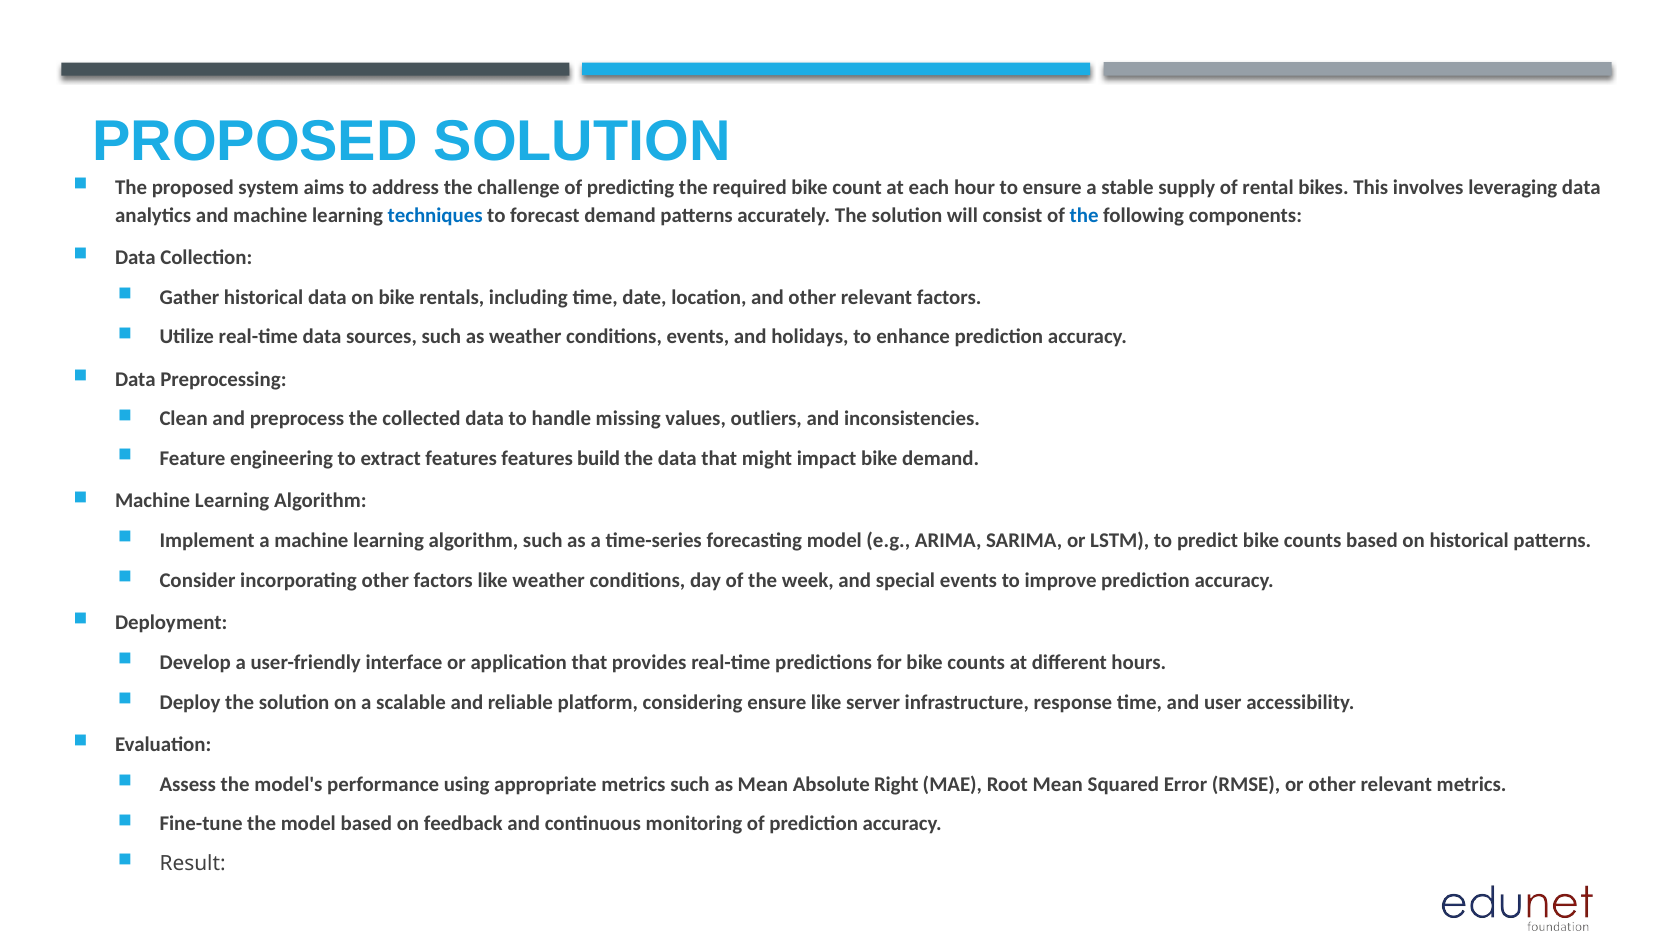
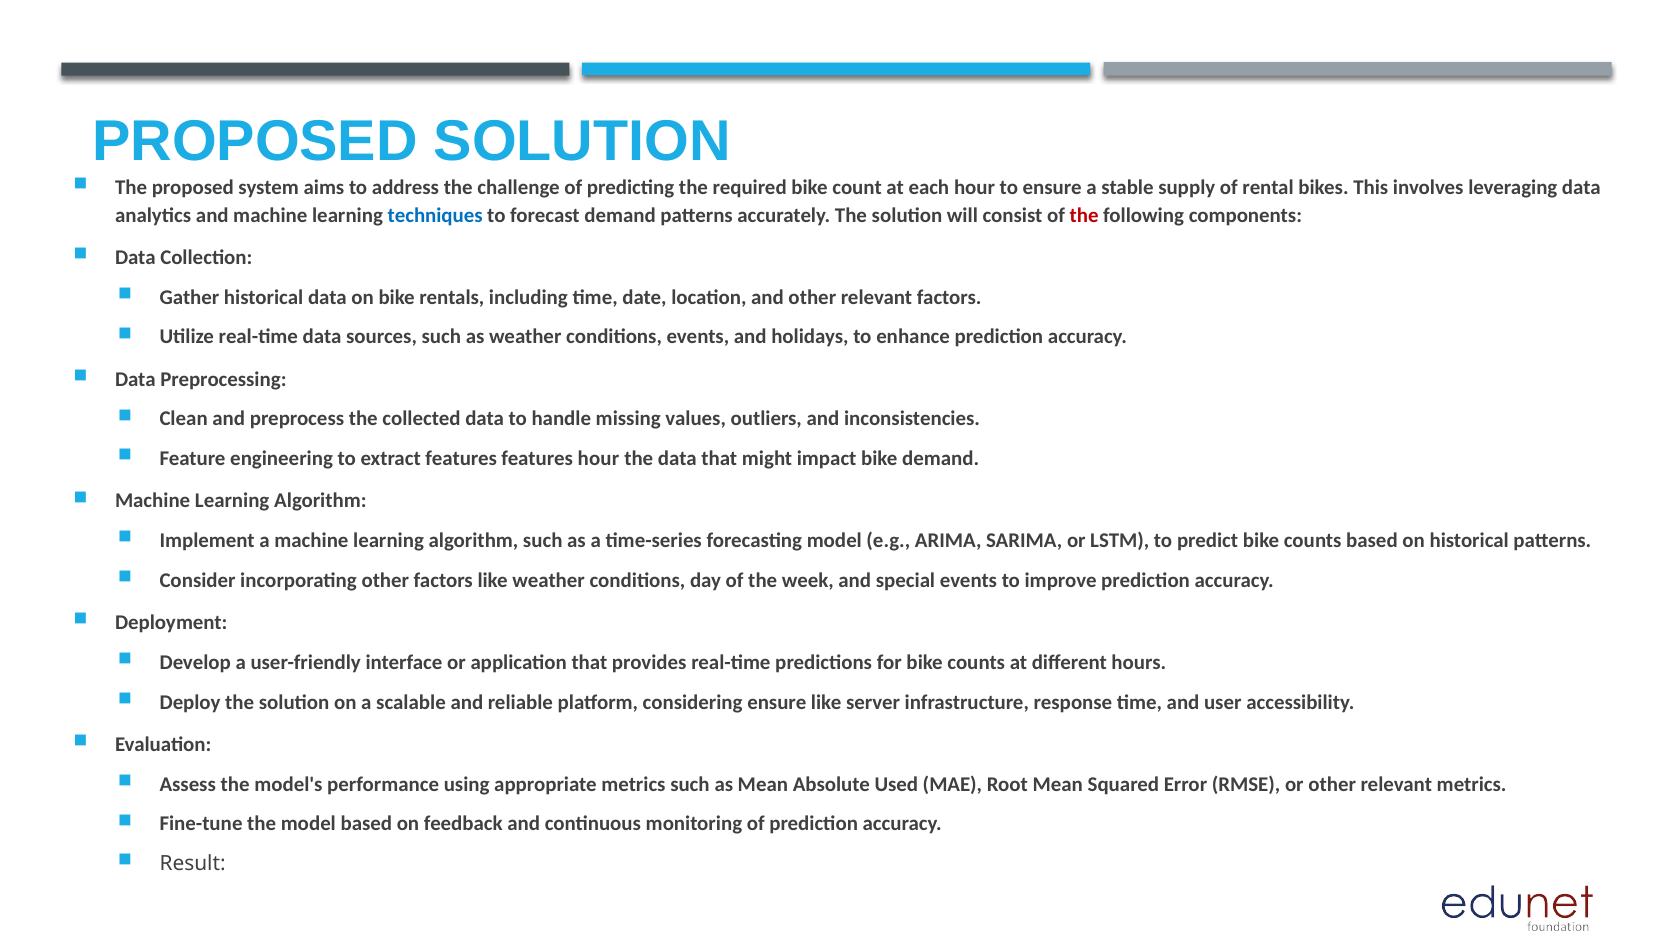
the at (1084, 215) colour: blue -> red
features build: build -> hour
Right: Right -> Used
